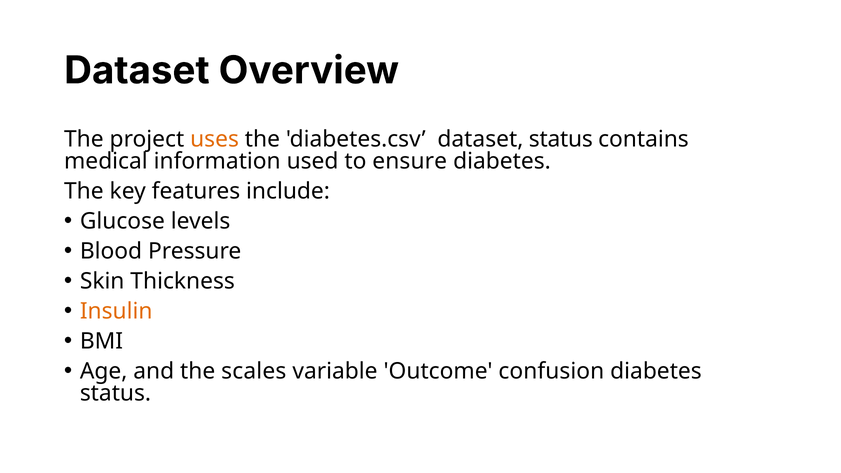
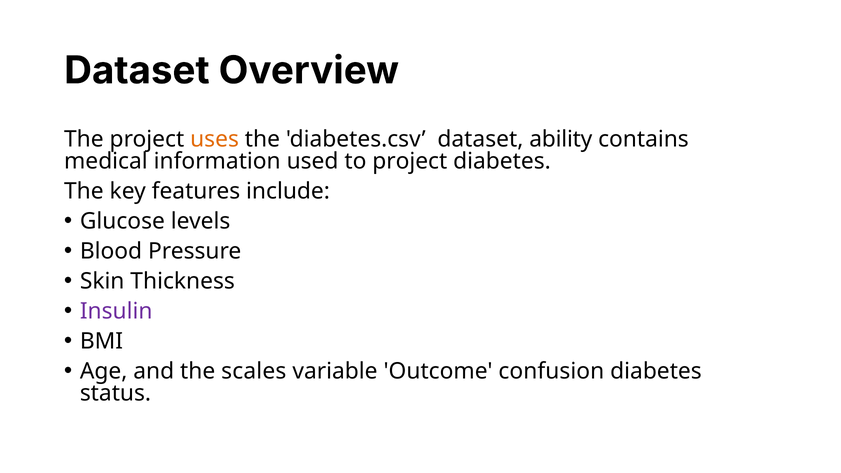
dataset status: status -> ability
to ensure: ensure -> project
Insulin colour: orange -> purple
